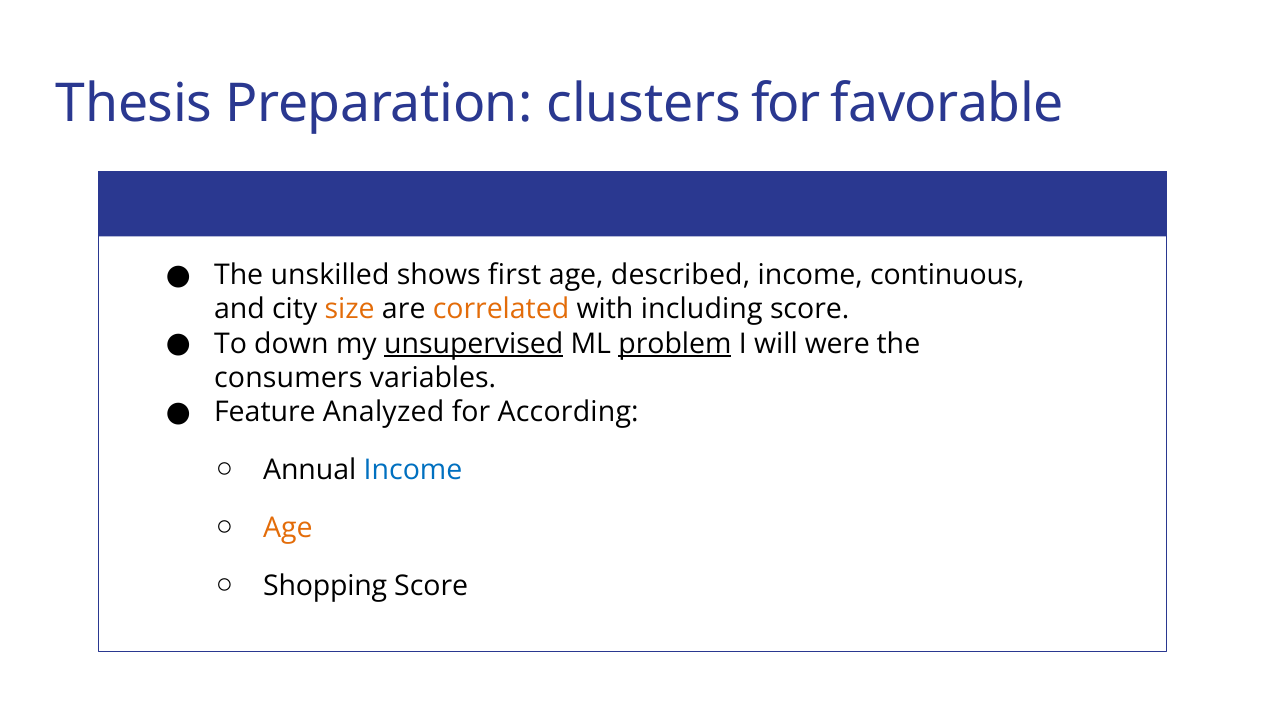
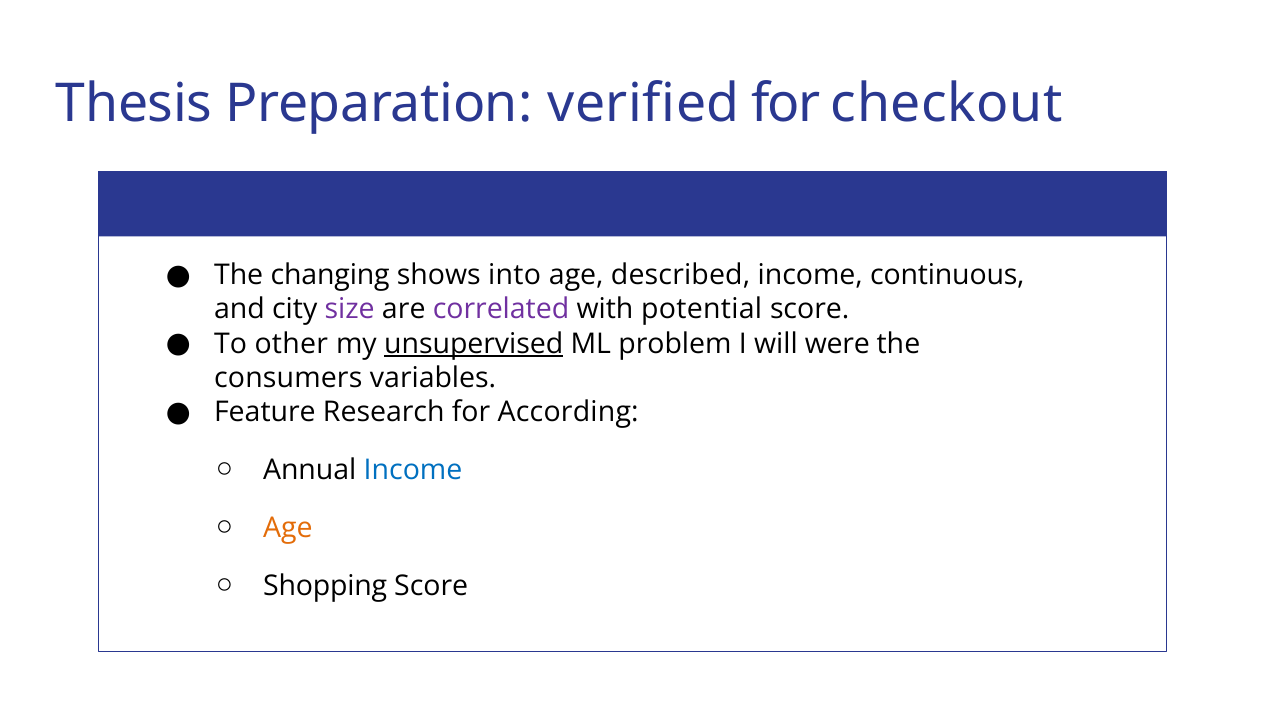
clusters: clusters -> verified
favorable: favorable -> checkout
unskilled: unskilled -> changing
first: first -> into
size colour: orange -> purple
correlated colour: orange -> purple
including: including -> potential
down: down -> other
problem underline: present -> none
Analyzed: Analyzed -> Research
